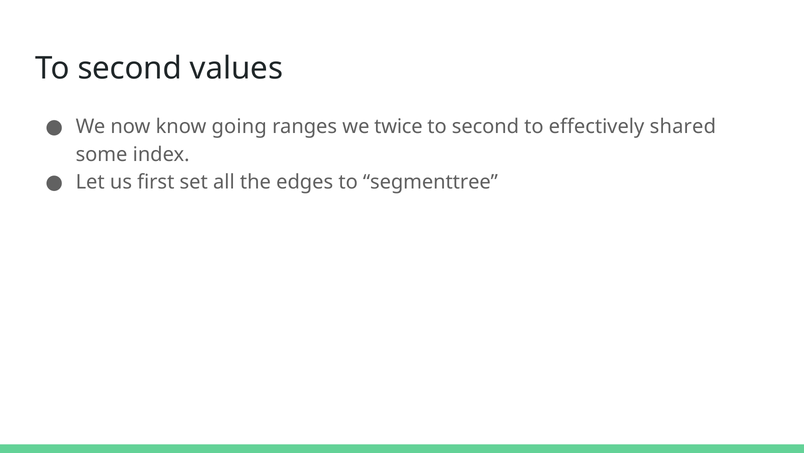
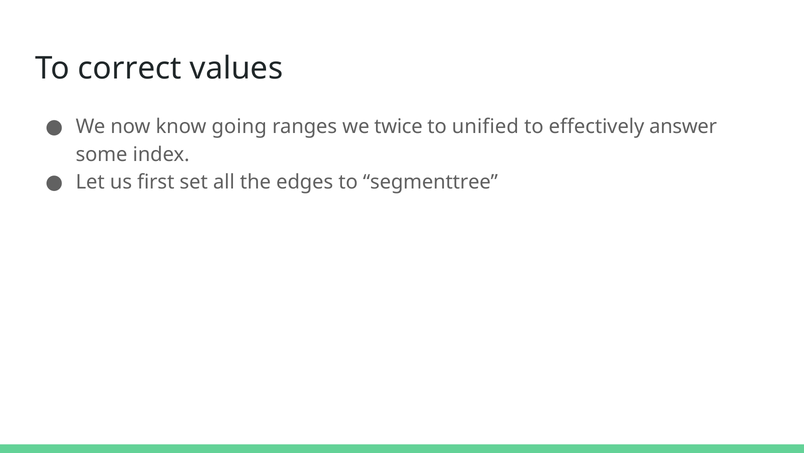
second at (130, 68): second -> correct
second at (485, 126): second -> unified
shared: shared -> answer
